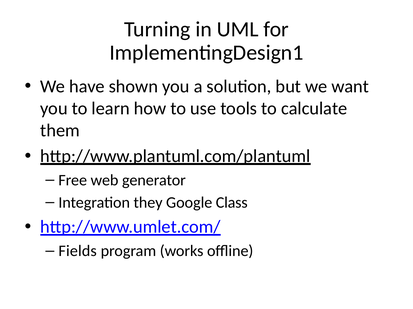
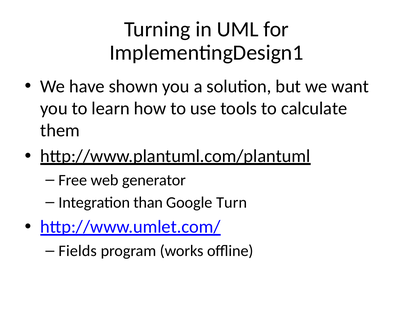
they: they -> than
Class: Class -> Turn
